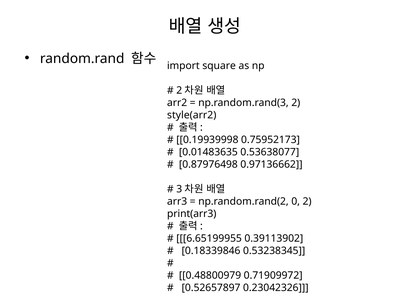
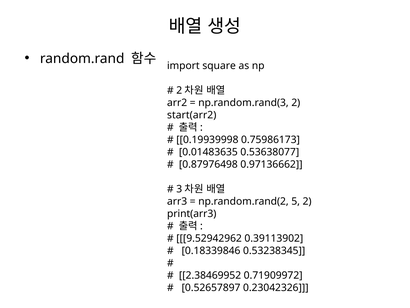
style(arr2: style(arr2 -> start(arr2
0.75952173: 0.75952173 -> 0.75986173
0: 0 -> 5
6.65199955: 6.65199955 -> 9.52942962
0.48800979: 0.48800979 -> 2.38469952
